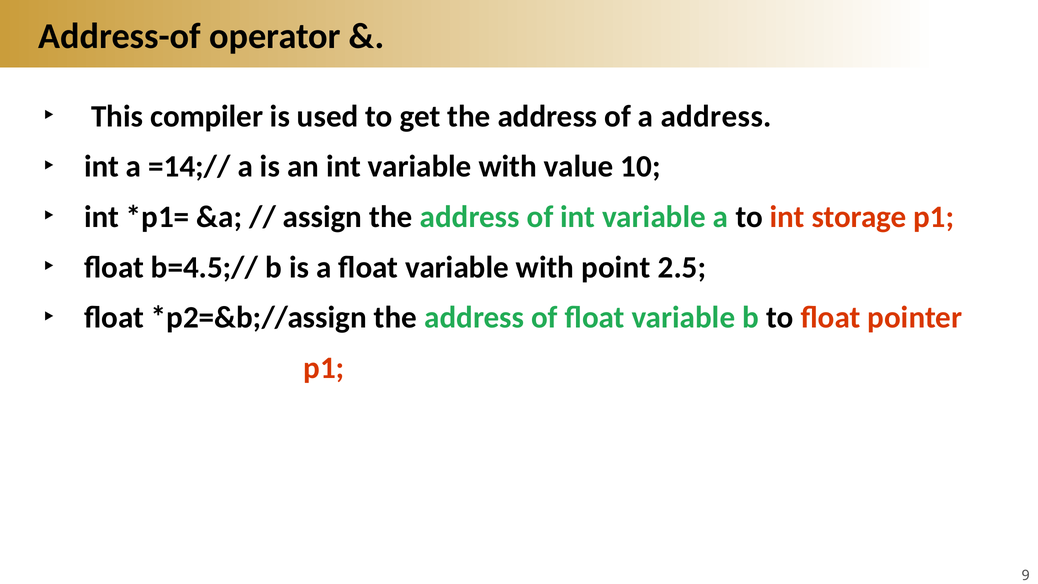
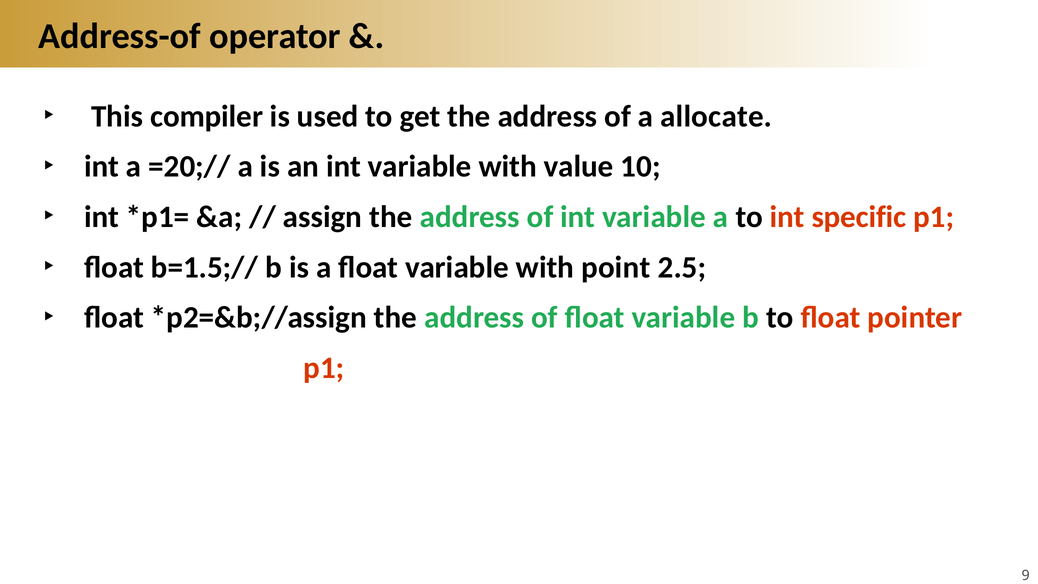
a address: address -> allocate
=14;//: =14;// -> =20;//
storage: storage -> specific
b=4.5;//: b=4.5;// -> b=1.5;//
